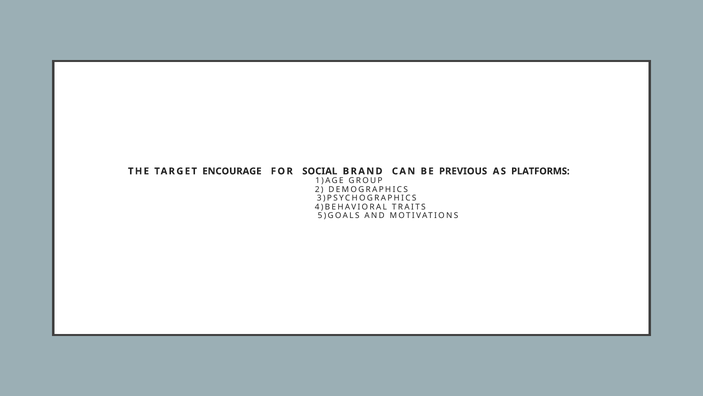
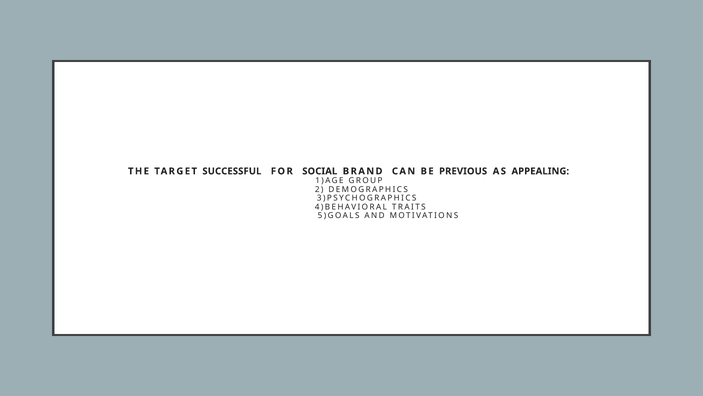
ENCOURAGE: ENCOURAGE -> SUCCESSFUL
PLATFORMS: PLATFORMS -> APPEALING
